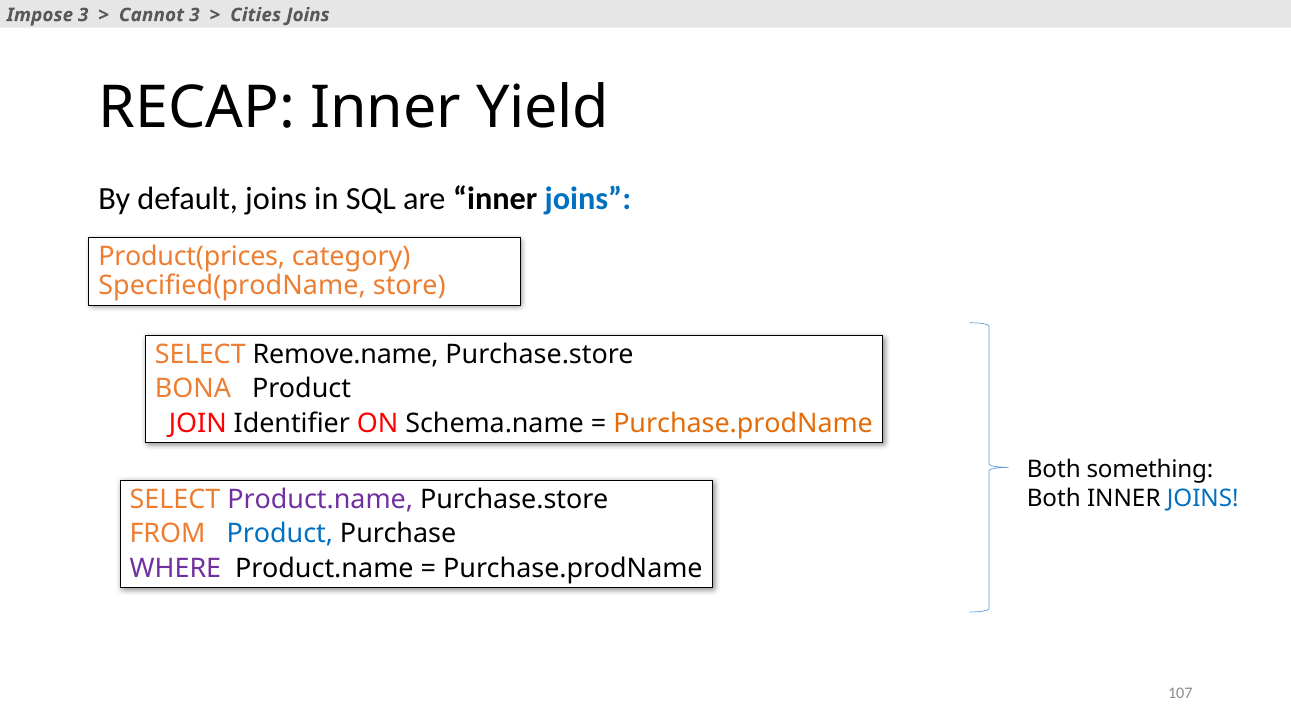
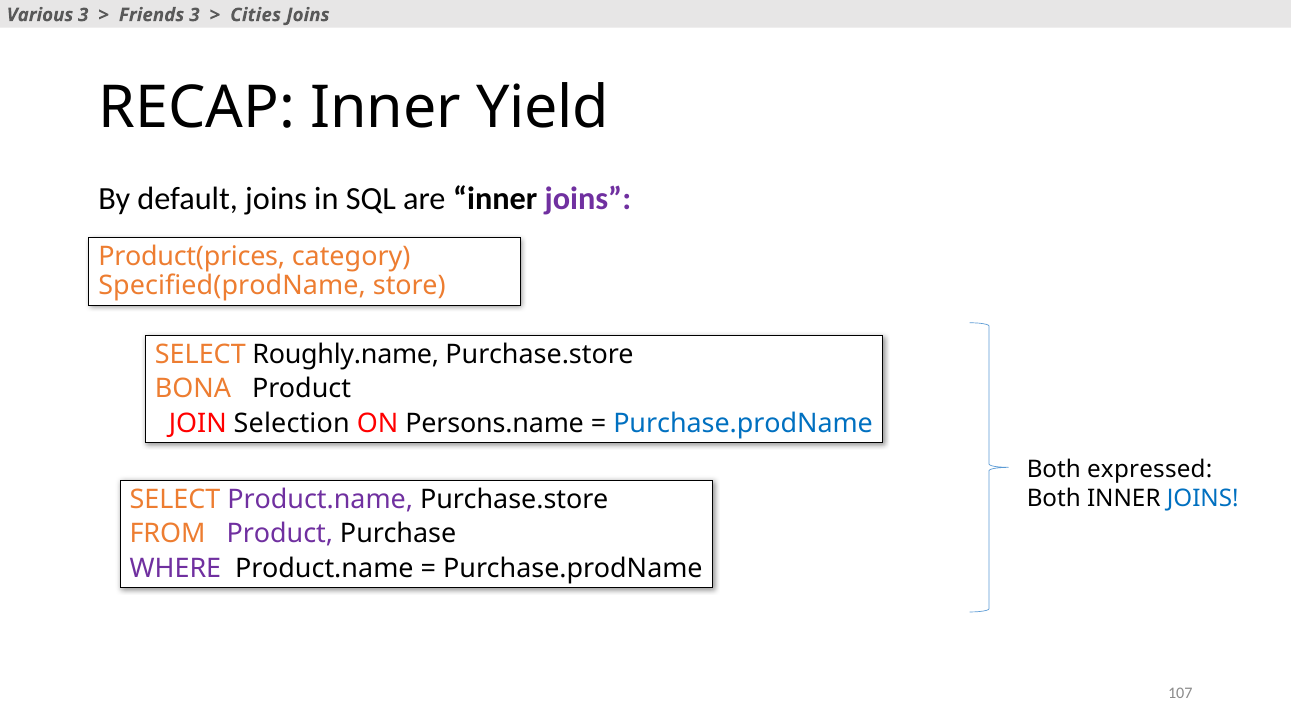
Impose: Impose -> Various
Cannot: Cannot -> Friends
joins at (588, 199) colour: blue -> purple
Remove.name: Remove.name -> Roughly.name
Identifier: Identifier -> Selection
Schema.name: Schema.name -> Persons.name
Purchase.prodName at (743, 423) colour: orange -> blue
something: something -> expressed
Product at (280, 534) colour: blue -> purple
